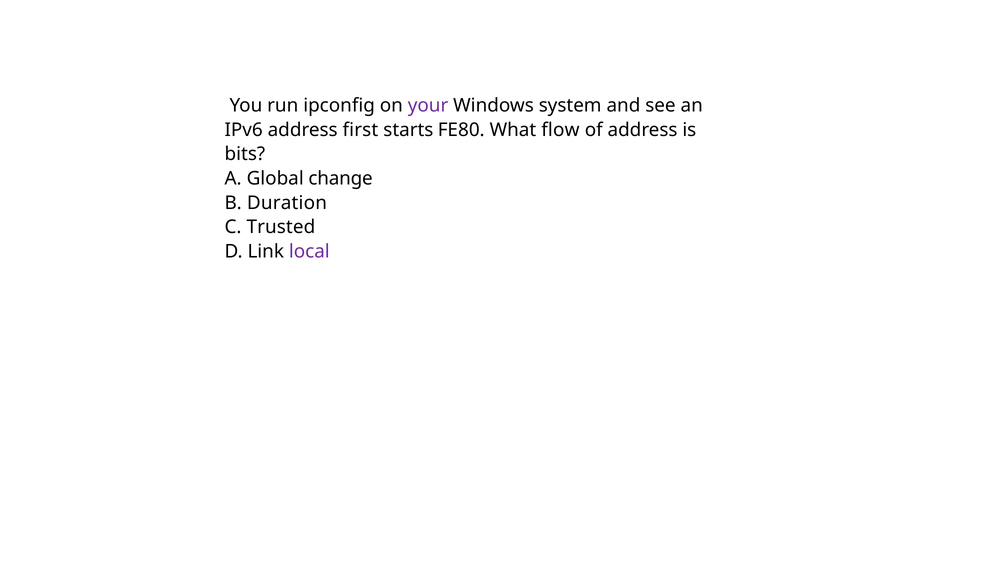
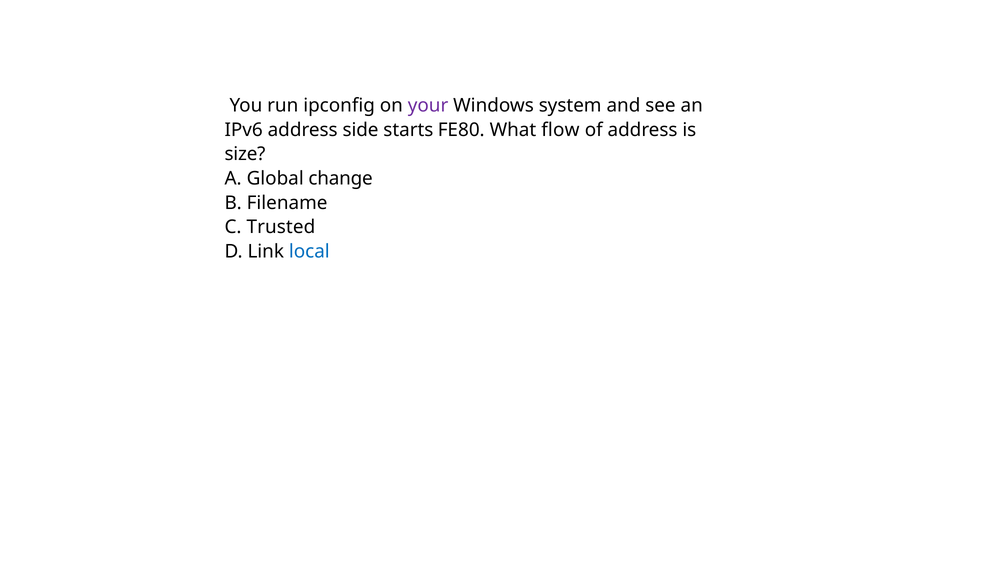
first: first -> side
bits: bits -> size
Duration: Duration -> Filename
local colour: purple -> blue
